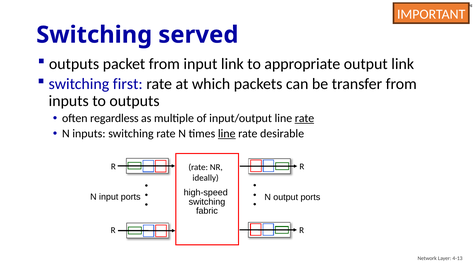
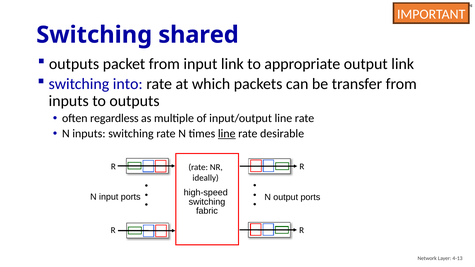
served: served -> shared
first: first -> into
rate at (305, 118) underline: present -> none
